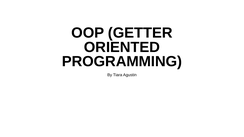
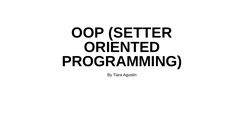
GETTER: GETTER -> SETTER
